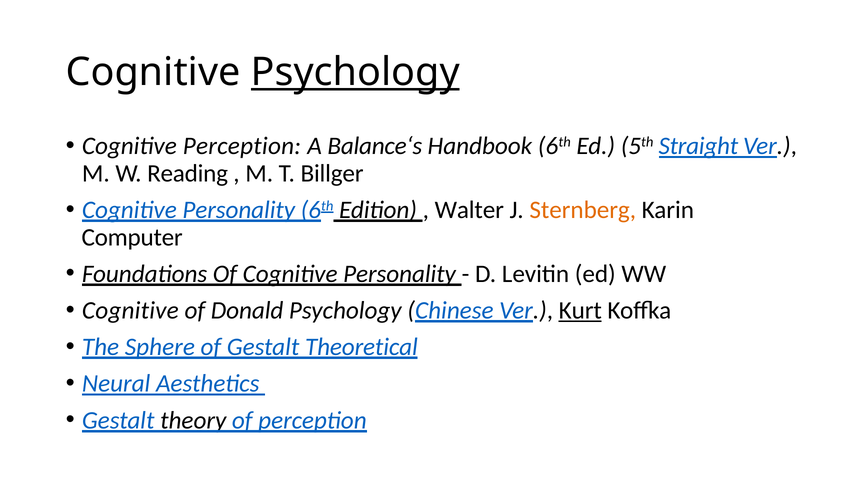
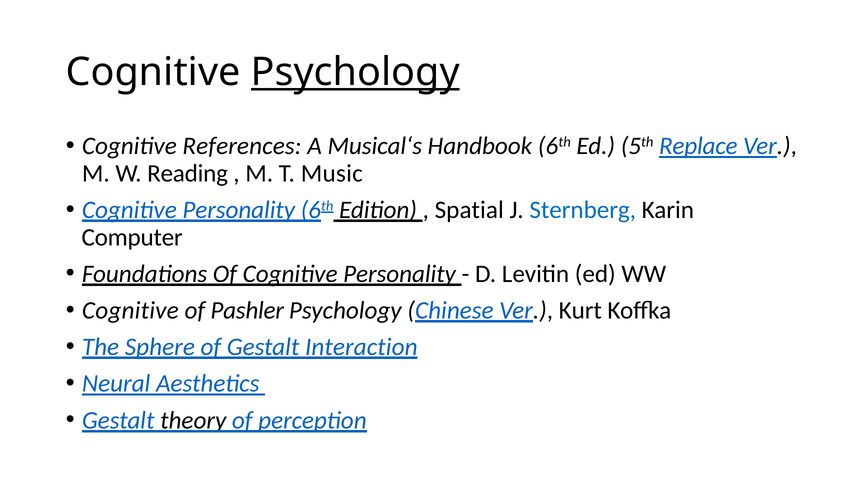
Cognitive Perception: Perception -> References
Balance‘s: Balance‘s -> Musical‘s
Straight: Straight -> Replace
Billger: Billger -> Music
Walter: Walter -> Spatial
Sternberg colour: orange -> blue
Donald: Donald -> Pashler
Kurt underline: present -> none
Theoretical: Theoretical -> Interaction
